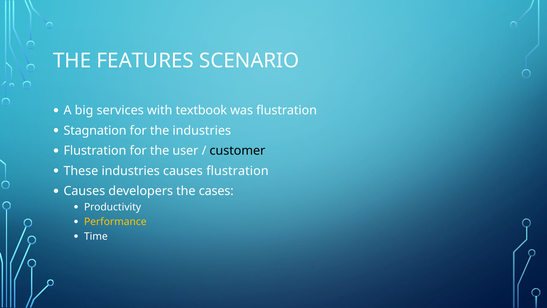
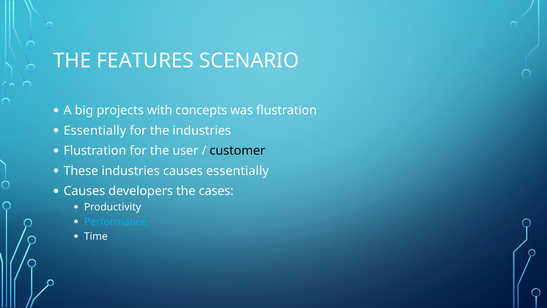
services: services -> projects
textbook: textbook -> concepts
Stagnation at (95, 131): Stagnation -> Essentially
causes flustration: flustration -> essentially
Performance colour: yellow -> light blue
